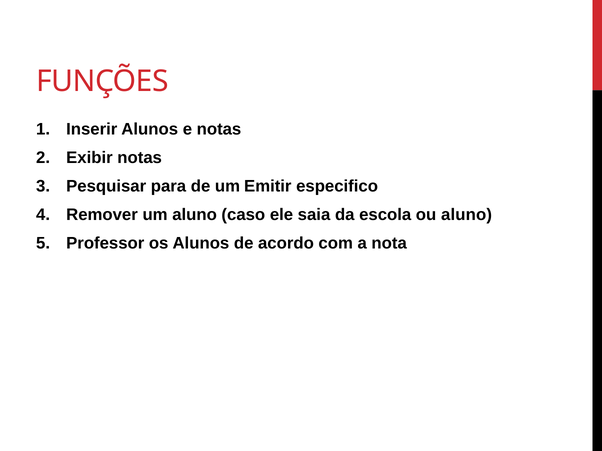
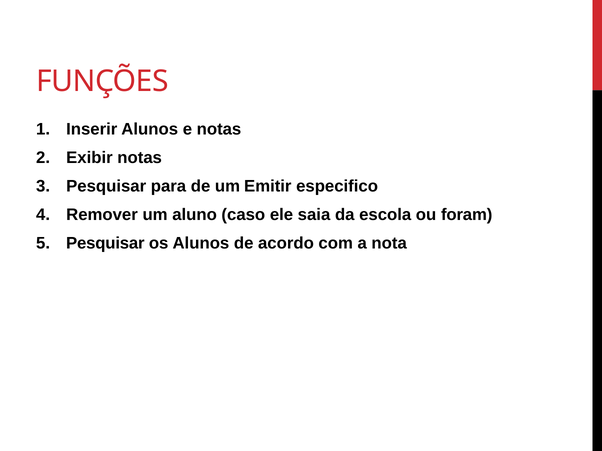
ou aluno: aluno -> foram
Professor at (105, 243): Professor -> Pesquisar
